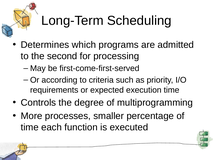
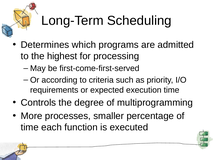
second: second -> highest
